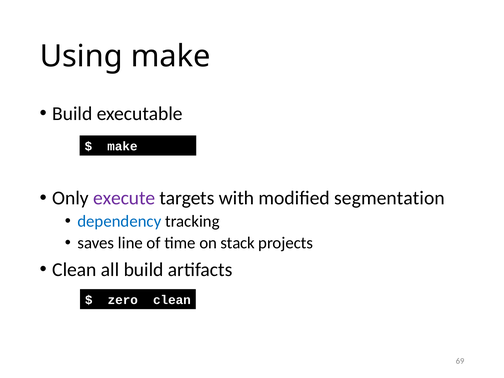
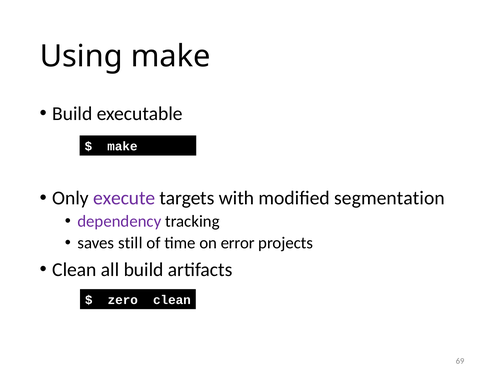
dependency colour: blue -> purple
line: line -> still
stack: stack -> error
